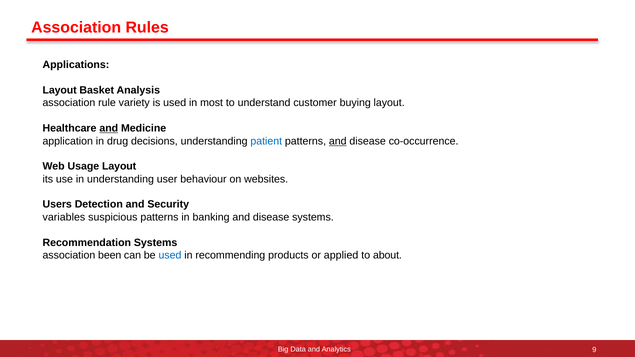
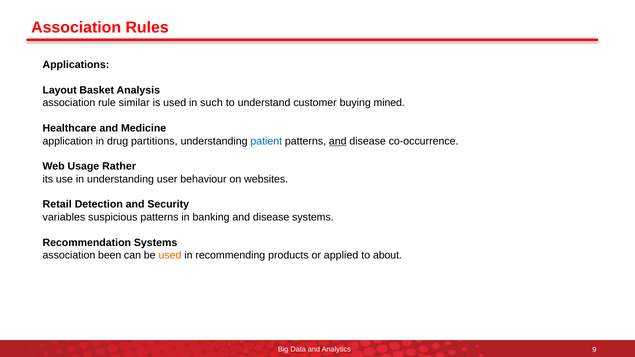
variety: variety -> similar
most: most -> such
buying layout: layout -> mined
and at (109, 128) underline: present -> none
decisions: decisions -> partitions
Usage Layout: Layout -> Rather
Users: Users -> Retail
used at (170, 255) colour: blue -> orange
